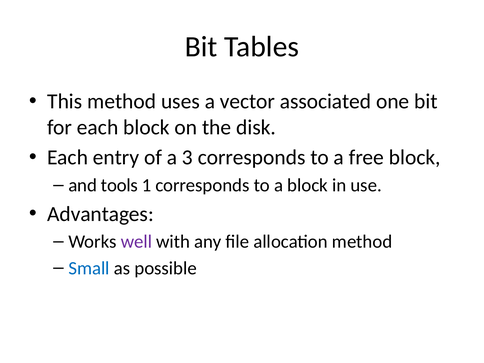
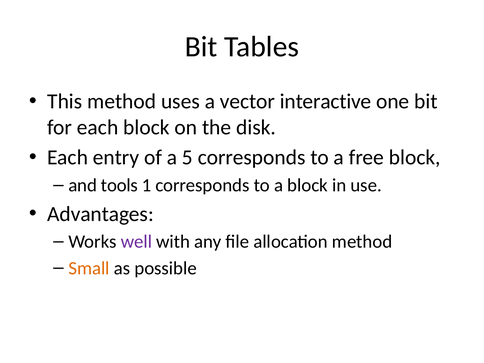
associated: associated -> interactive
3: 3 -> 5
Small colour: blue -> orange
